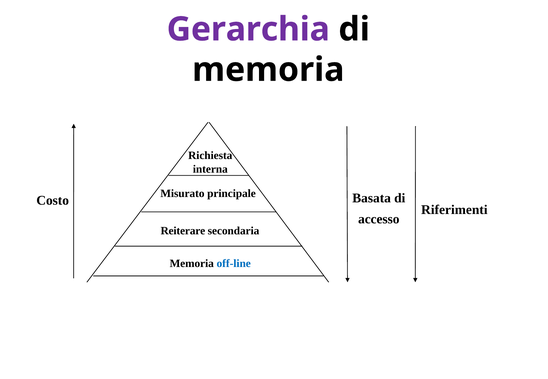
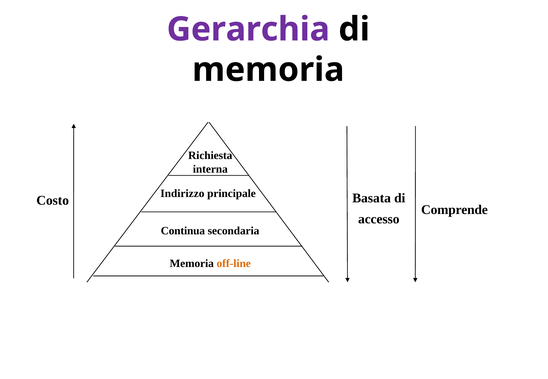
Misurato: Misurato -> Indirizzo
Riferimenti: Riferimenti -> Comprende
Reiterare: Reiterare -> Continua
off-line colour: blue -> orange
